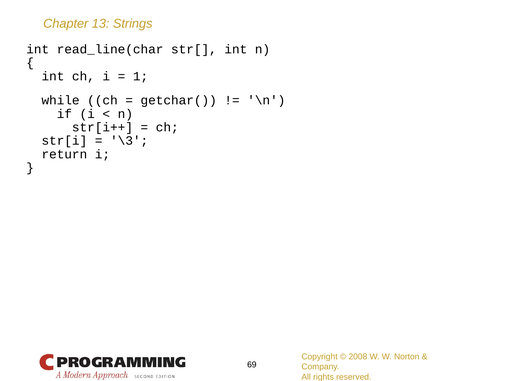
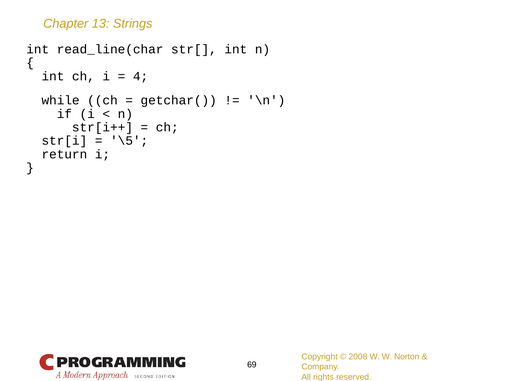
1: 1 -> 4
\3: \3 -> \5
